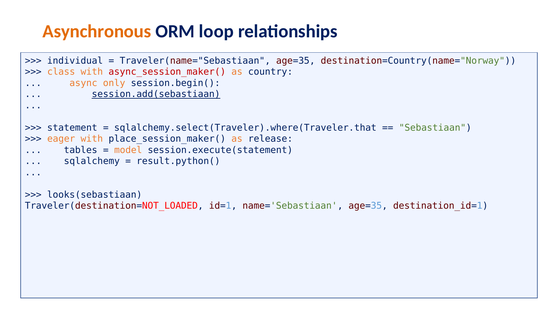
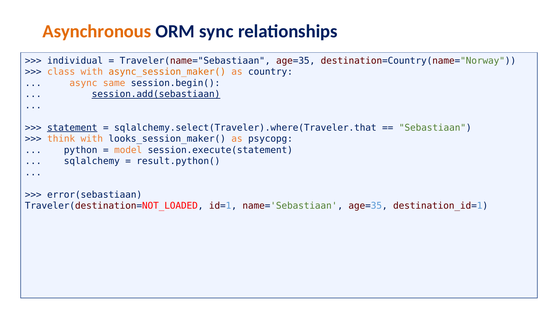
loop: loop -> sync
async_session_maker( colour: red -> orange
only: only -> same
statement underline: none -> present
eager: eager -> think
place_session_maker(: place_session_maker( -> looks_session_maker(
release: release -> psycopg
tables: tables -> python
looks(sebastiaan: looks(sebastiaan -> error(sebastiaan
